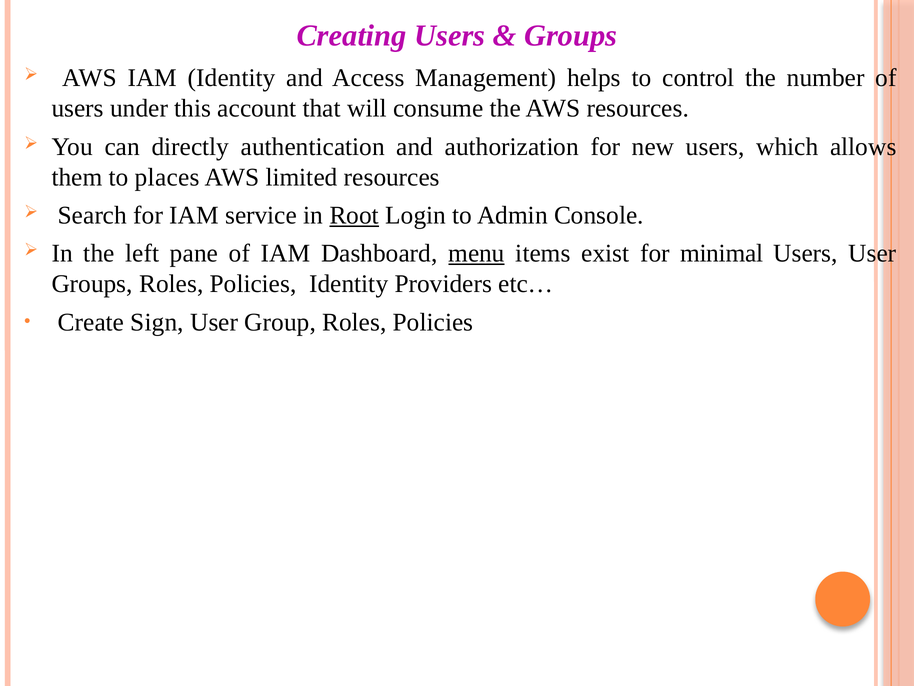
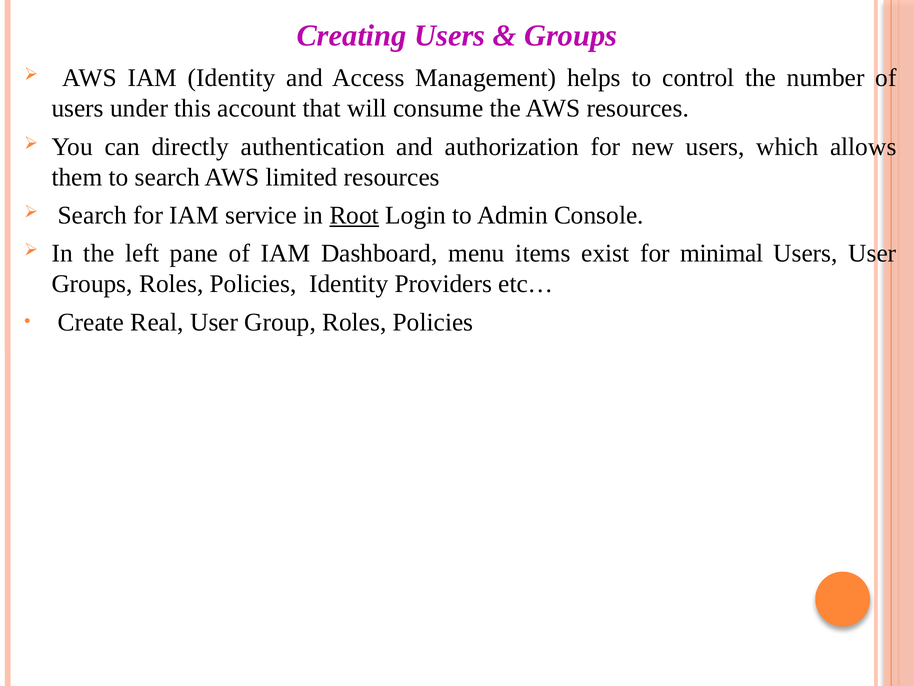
to places: places -> search
menu underline: present -> none
Sign: Sign -> Real
